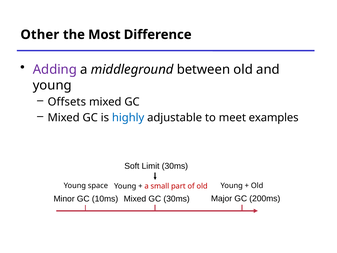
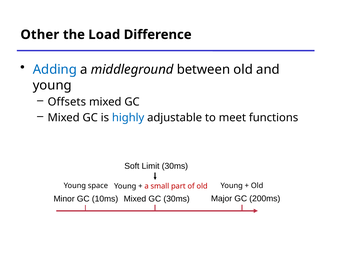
Most: Most -> Load
Adding colour: purple -> blue
examples: examples -> functions
